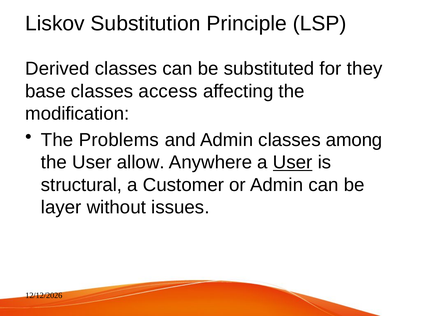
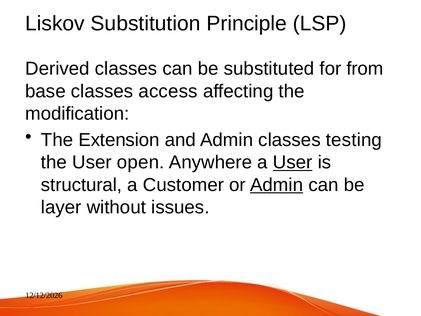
they: they -> from
Problems: Problems -> Extension
among: among -> testing
allow: allow -> open
Admin at (277, 185) underline: none -> present
